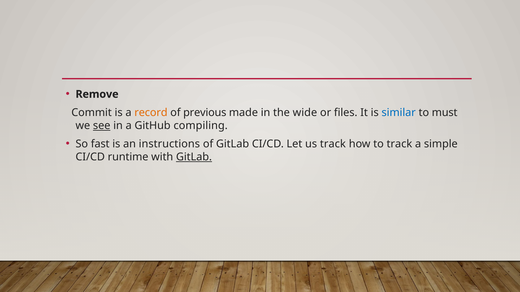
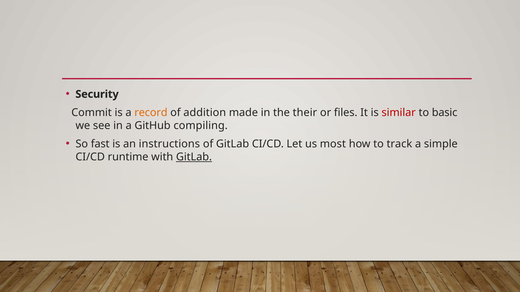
Remove: Remove -> Security
previous: previous -> addition
wide: wide -> their
similar colour: blue -> red
must: must -> basic
see underline: present -> none
us track: track -> most
